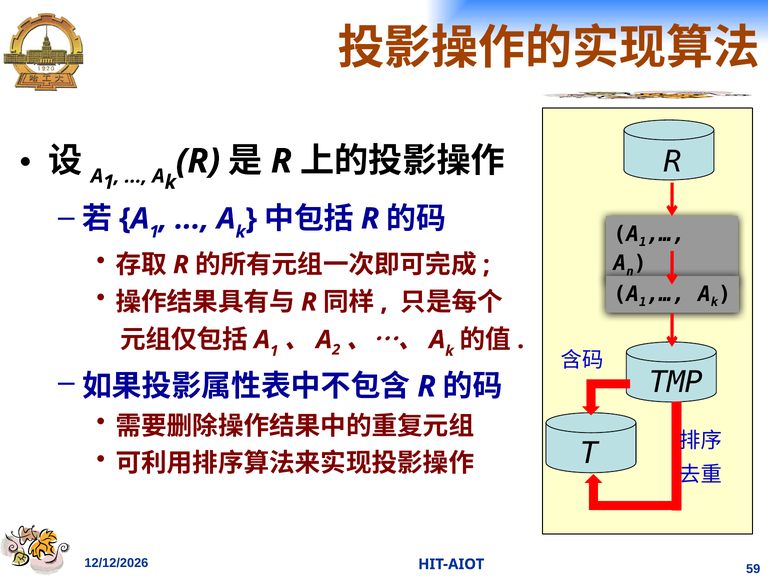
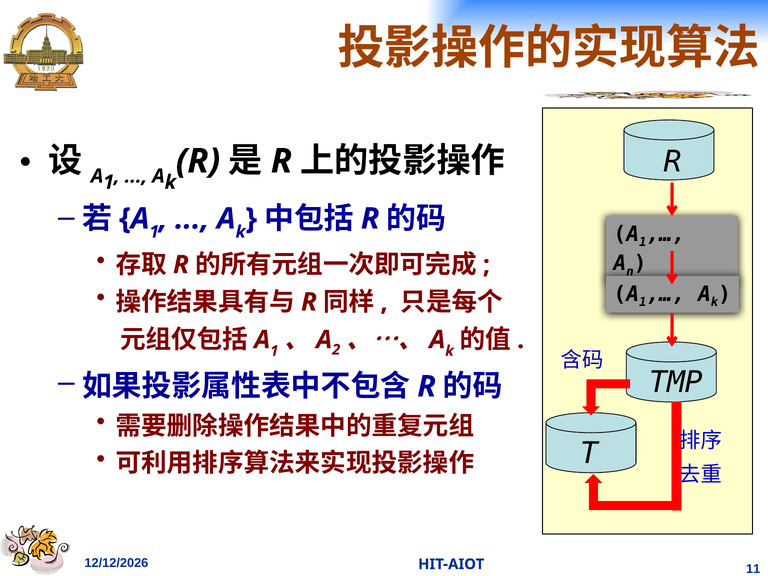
59: 59 -> 11
